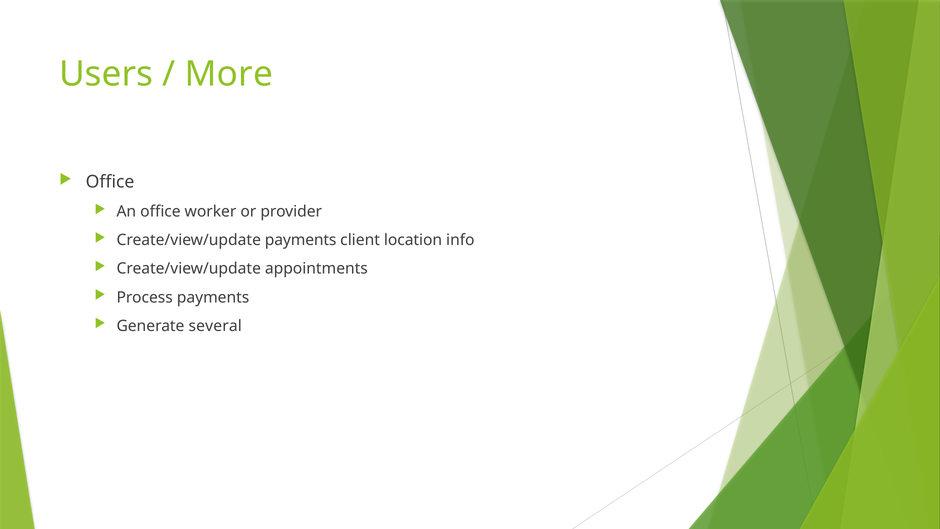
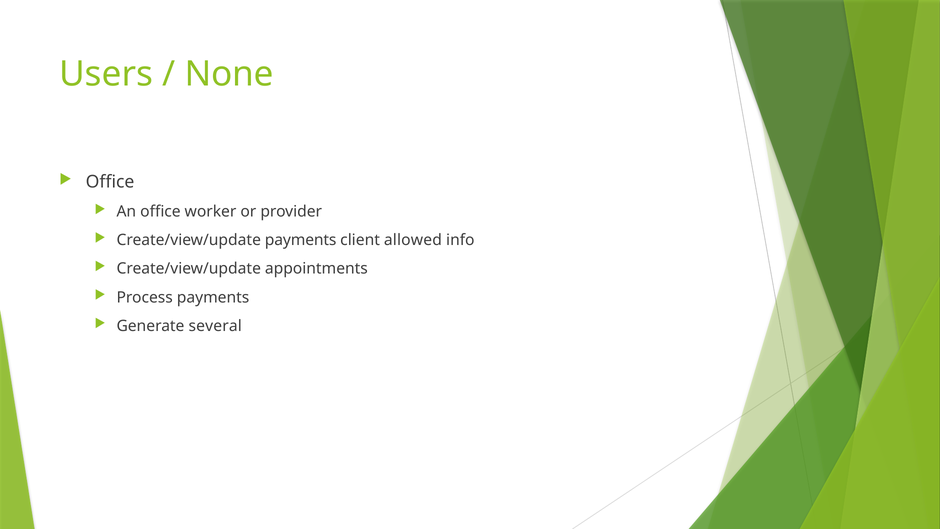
More: More -> None
location: location -> allowed
